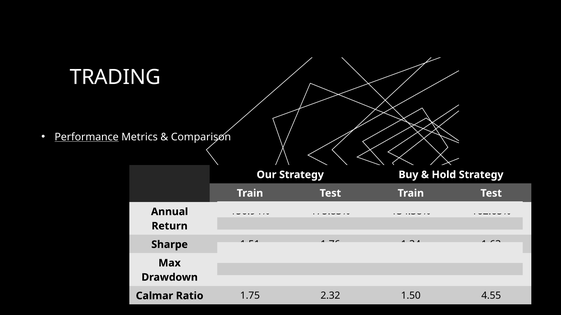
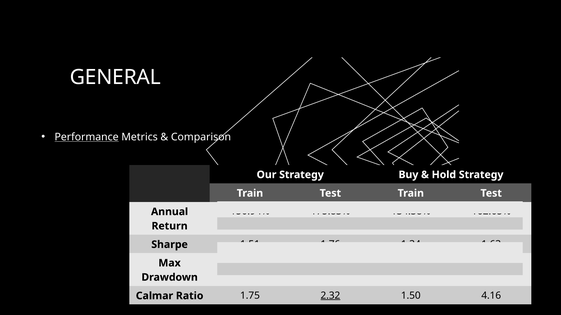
TRADING: TRADING -> GENERAL
2.32 underline: none -> present
4.55: 4.55 -> 4.16
